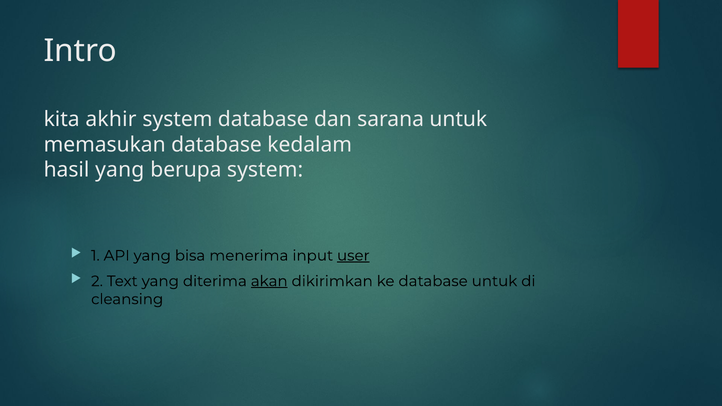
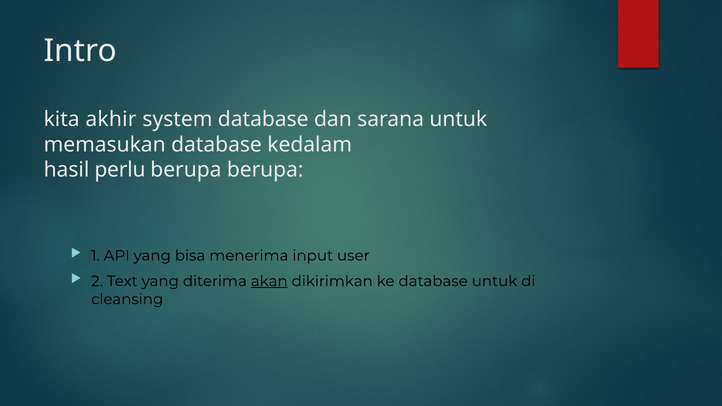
hasil yang: yang -> perlu
berupa system: system -> berupa
user underline: present -> none
